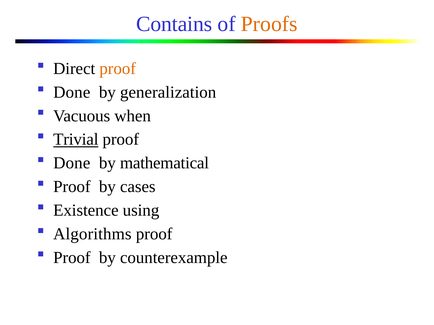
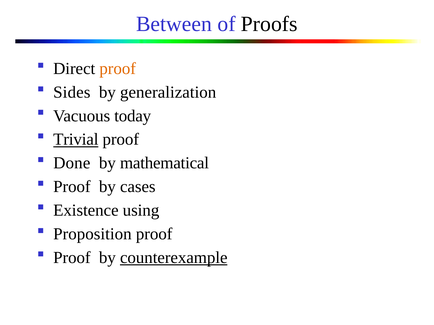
Contains: Contains -> Between
Proofs colour: orange -> black
Done at (72, 92): Done -> Sides
when: when -> today
Algorithms: Algorithms -> Proposition
counterexample underline: none -> present
